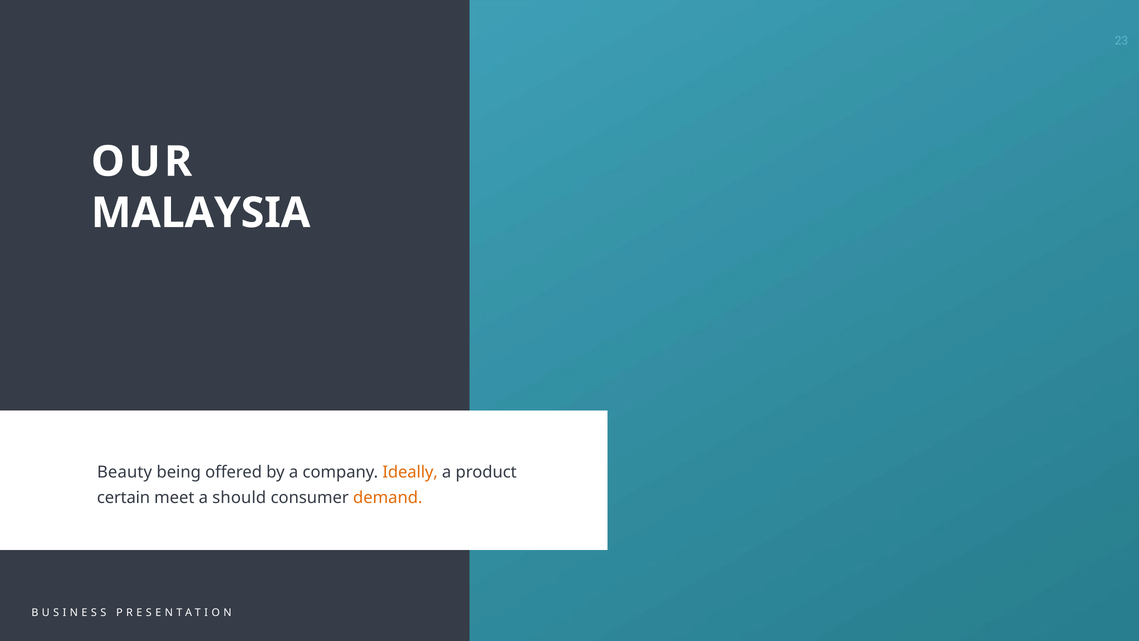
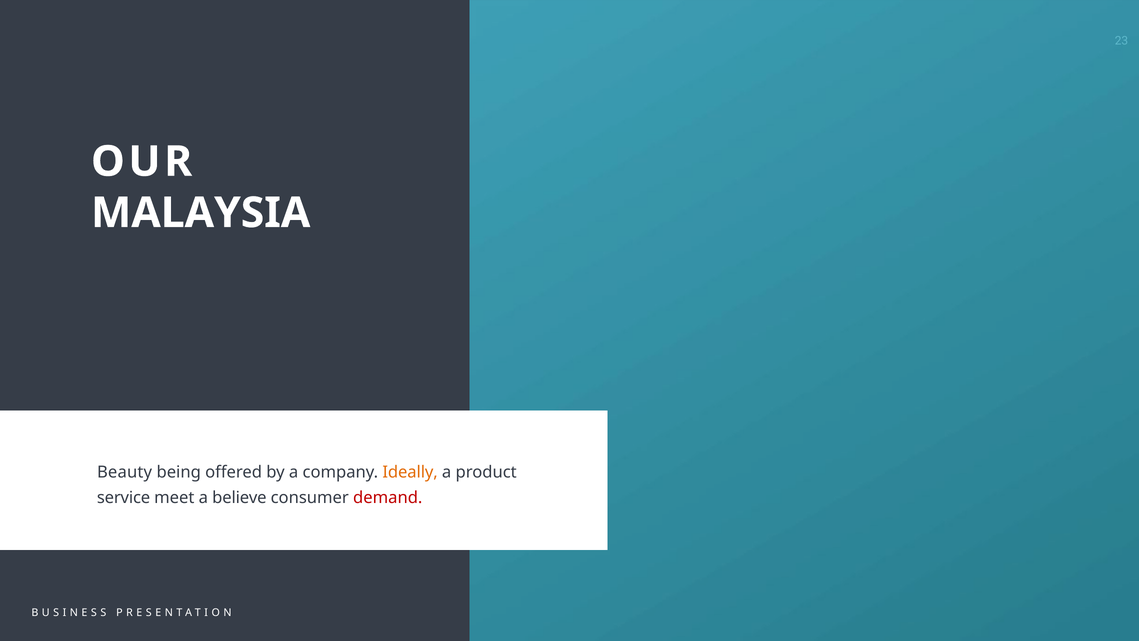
certain: certain -> service
should: should -> believe
demand colour: orange -> red
